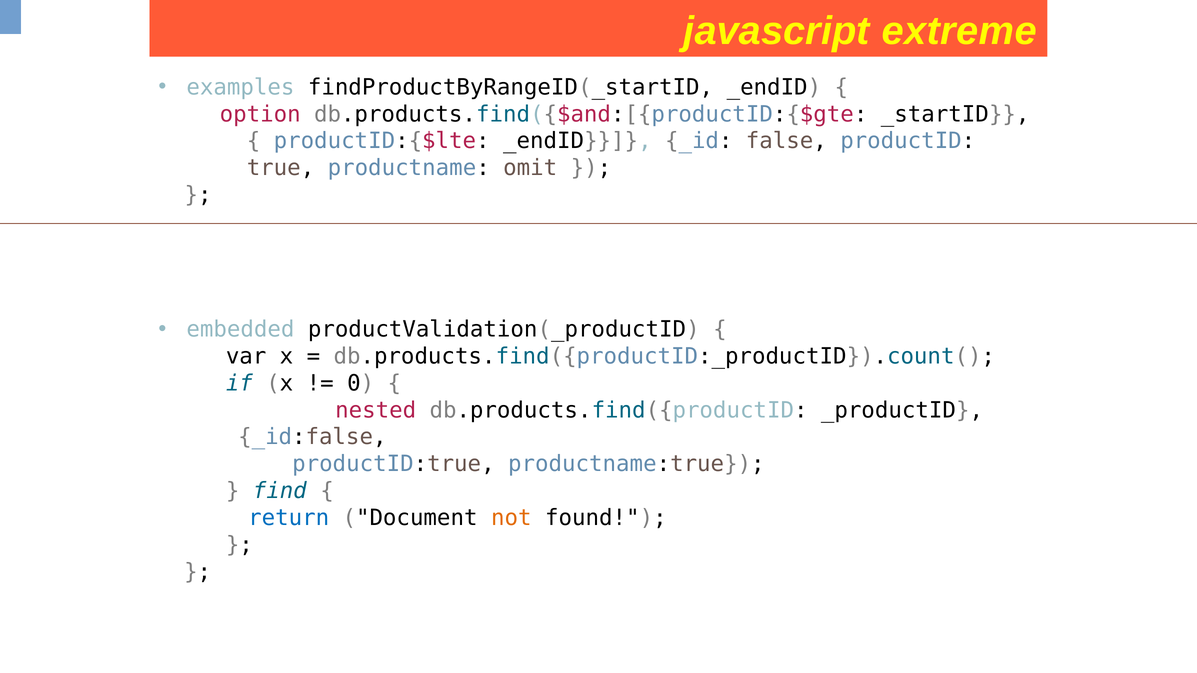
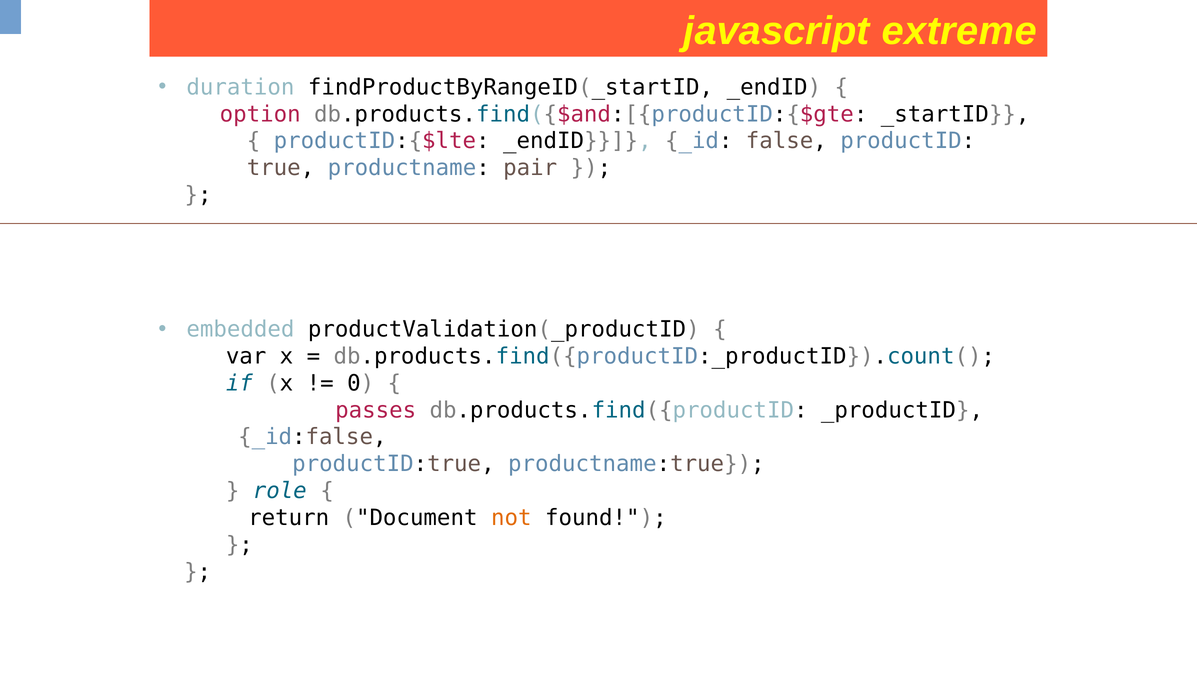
examples: examples -> duration
omit: omit -> pair
nested: nested -> passes
find: find -> role
return colour: blue -> black
